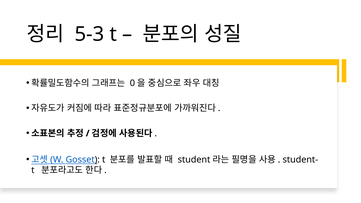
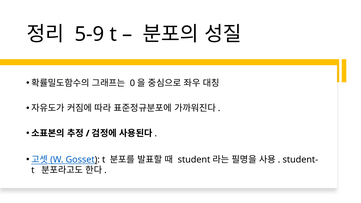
5-3: 5-3 -> 5-9
